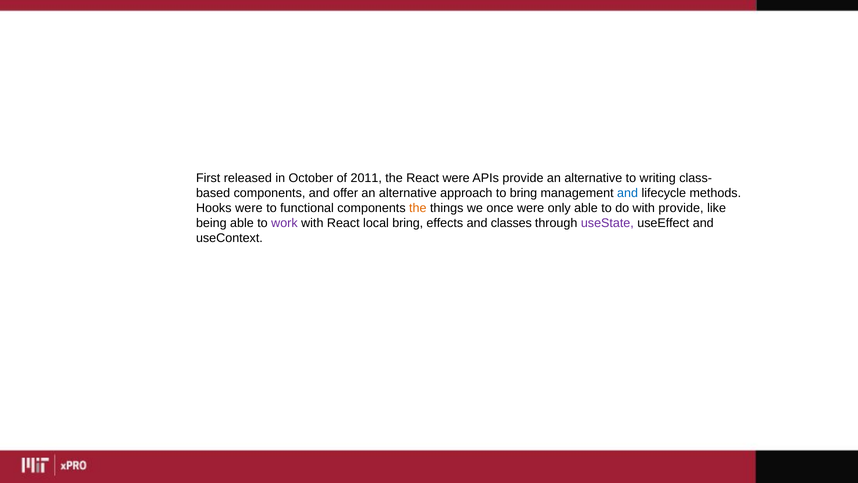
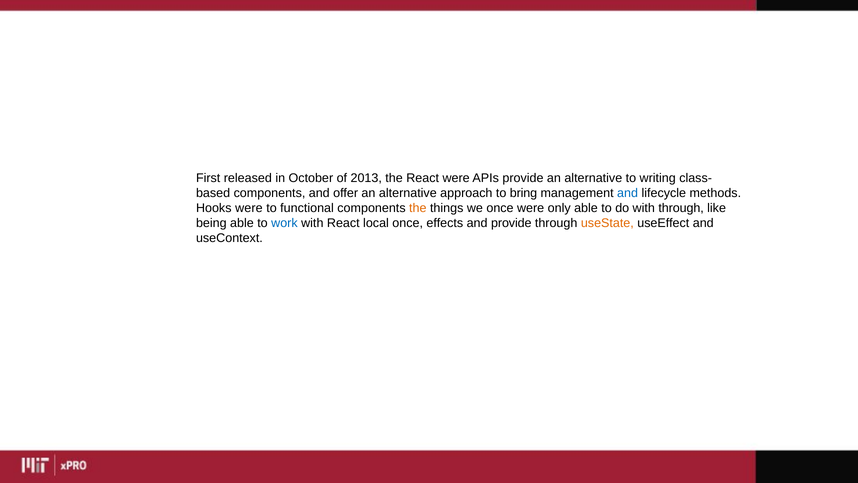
2011: 2011 -> 2013
with provide: provide -> through
work colour: purple -> blue
local bring: bring -> once
and classes: classes -> provide
useState colour: purple -> orange
